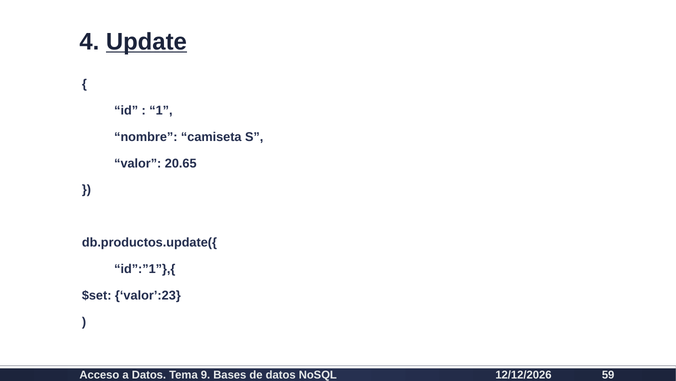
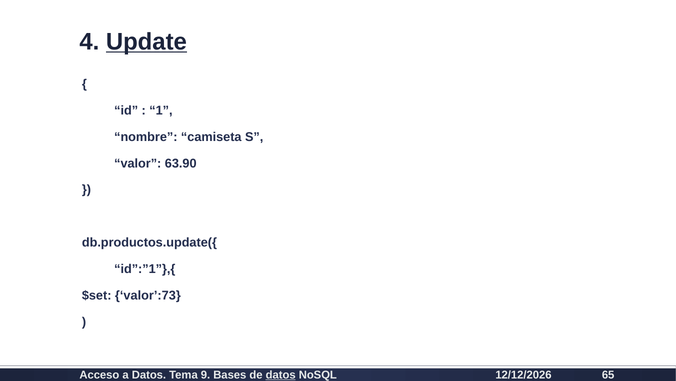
20.65: 20.65 -> 63.90
valor’:23: valor’:23 -> valor’:73
datos at (281, 374) underline: none -> present
59: 59 -> 65
